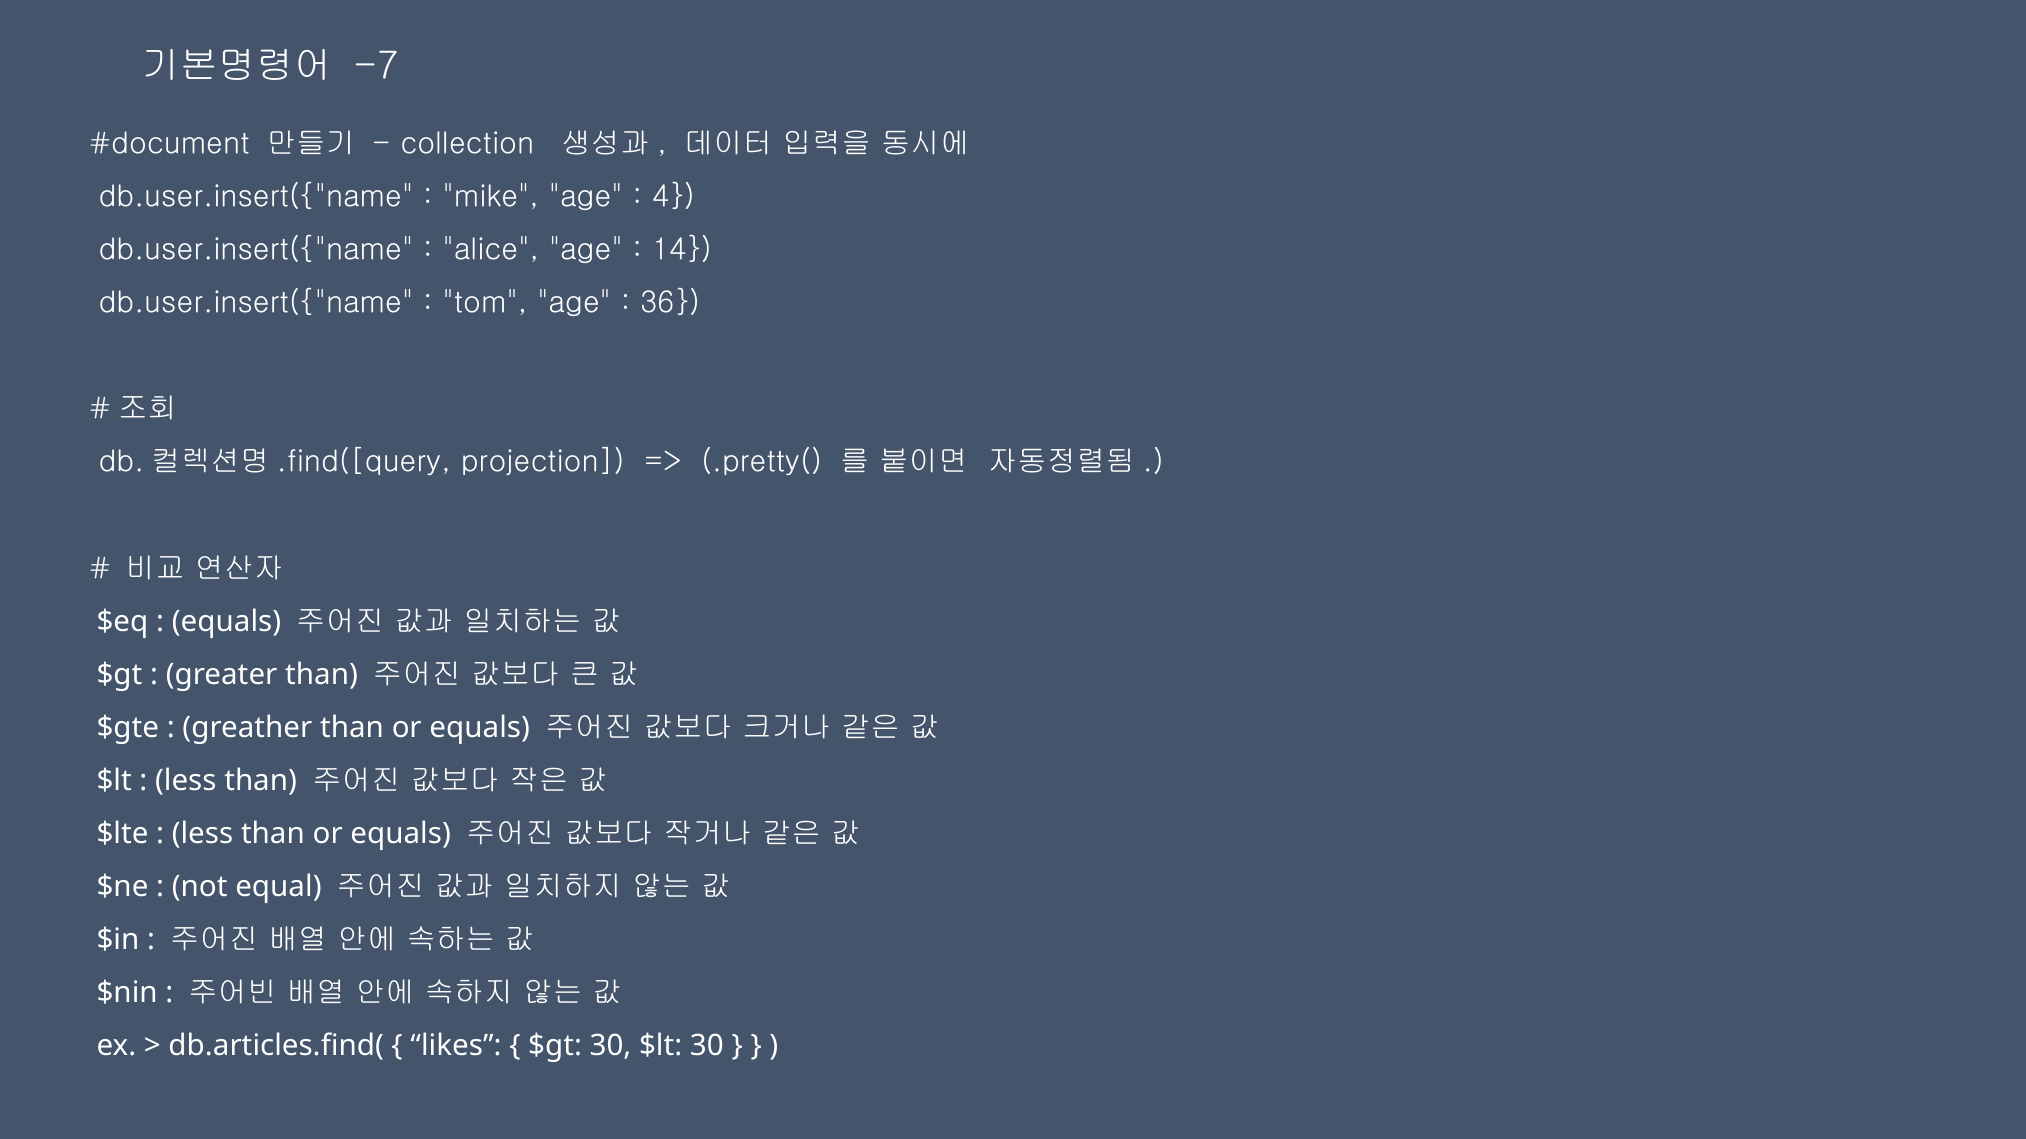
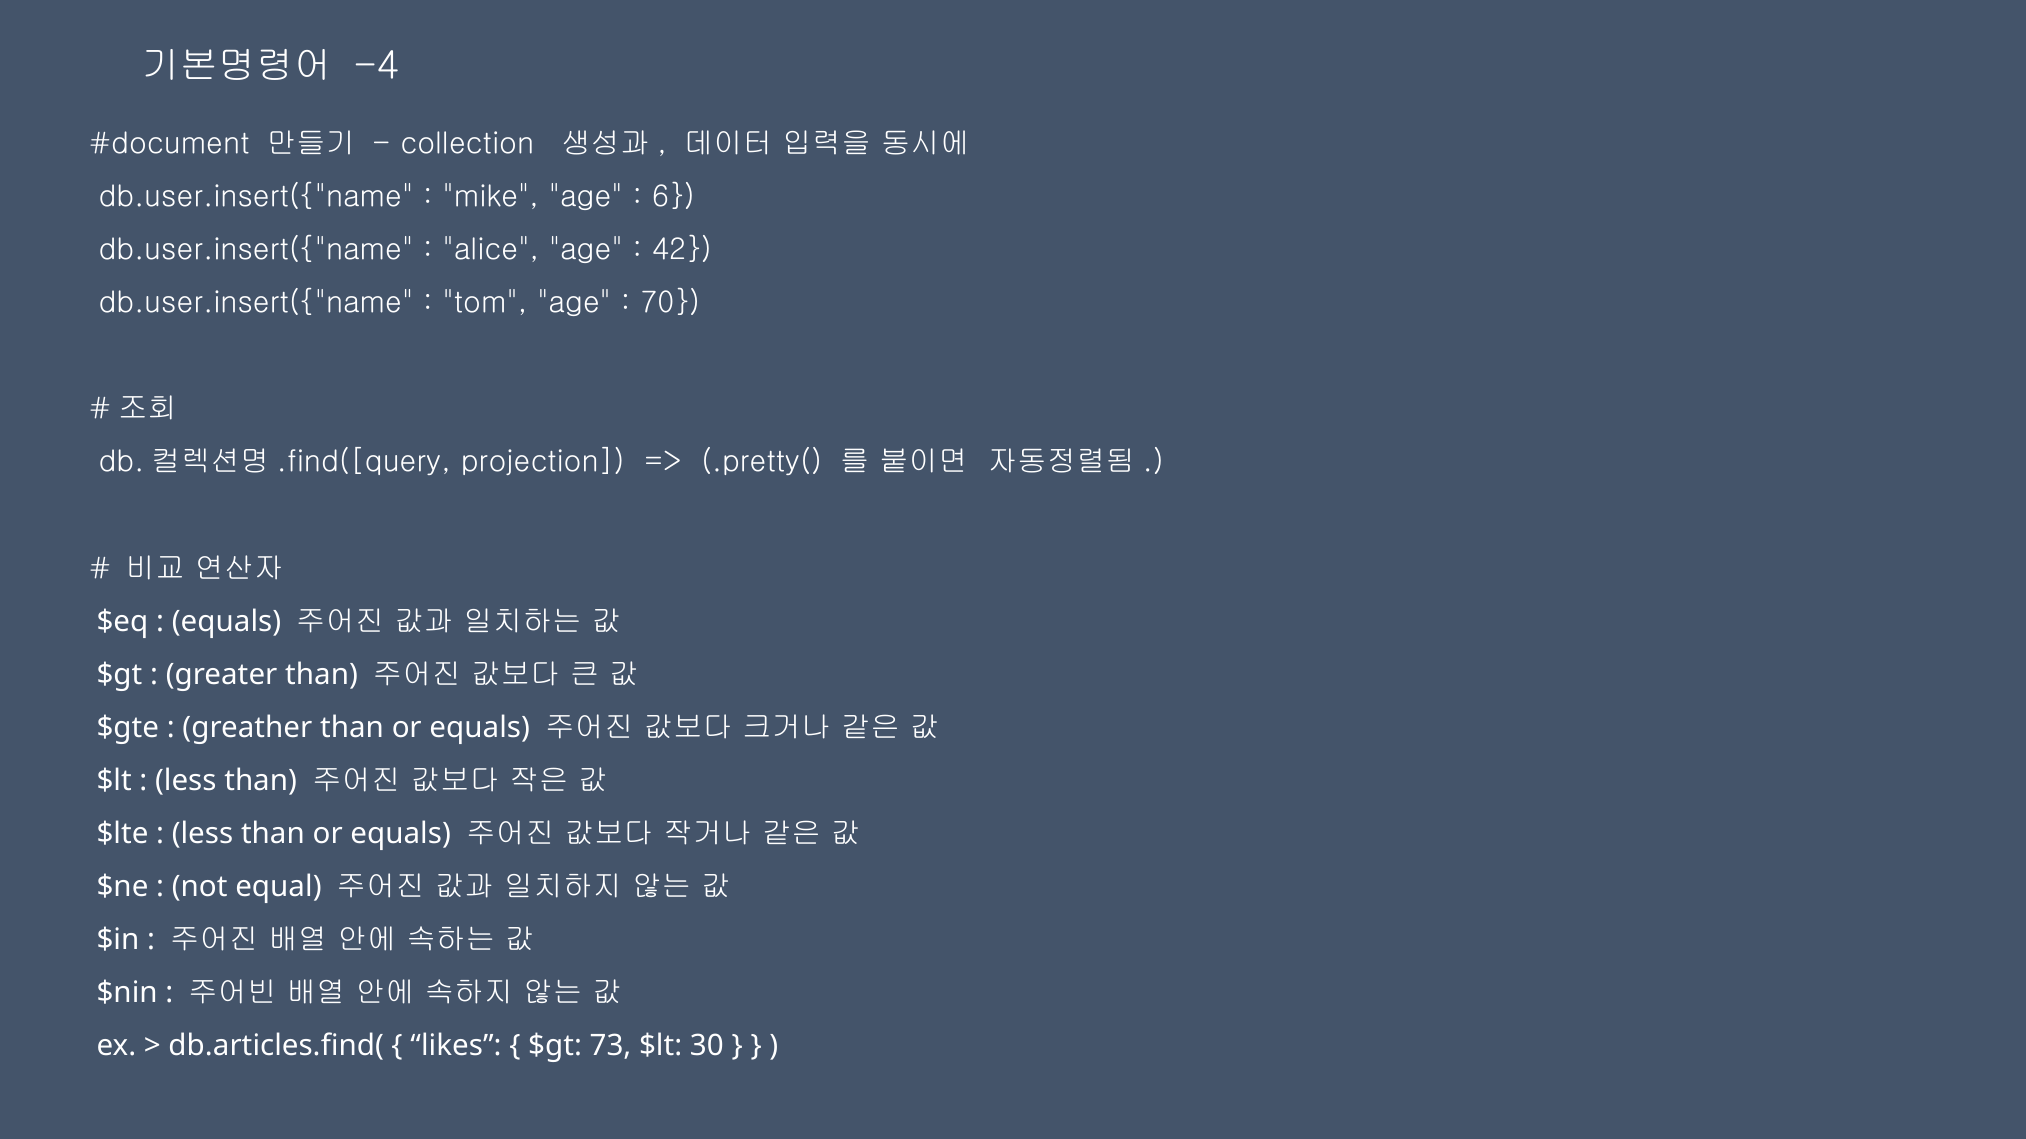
-7: -7 -> -4
4: 4 -> 6
14: 14 -> 42
36: 36 -> 70
$gt 30: 30 -> 73
